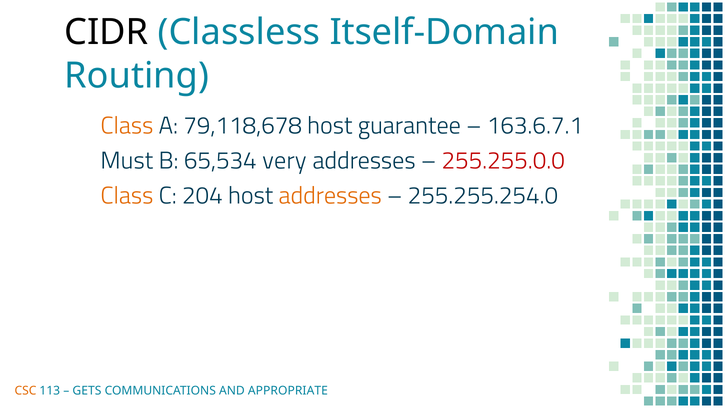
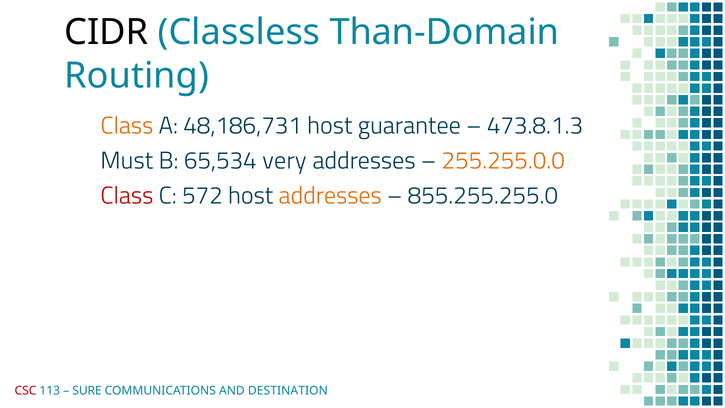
Itself-Domain: Itself-Domain -> Than-Domain
79,118,678: 79,118,678 -> 48,186,731
163.6.7.1: 163.6.7.1 -> 473.8.1.3
255.255.0.0 colour: red -> orange
Class at (127, 196) colour: orange -> red
204: 204 -> 572
255.255.254.0: 255.255.254.0 -> 855.255.255.0
CSC colour: orange -> red
GETS: GETS -> SURE
APPROPRIATE: APPROPRIATE -> DESTINATION
